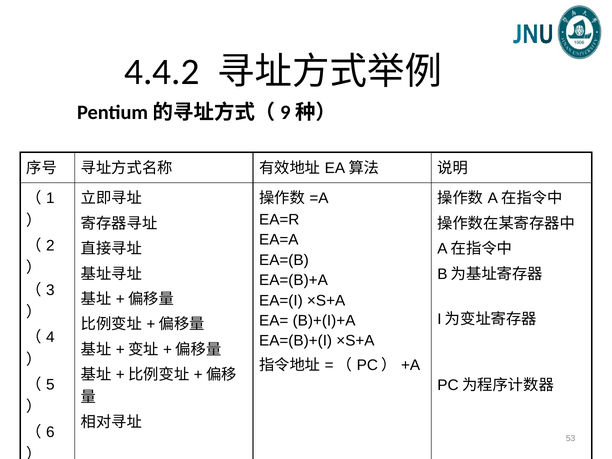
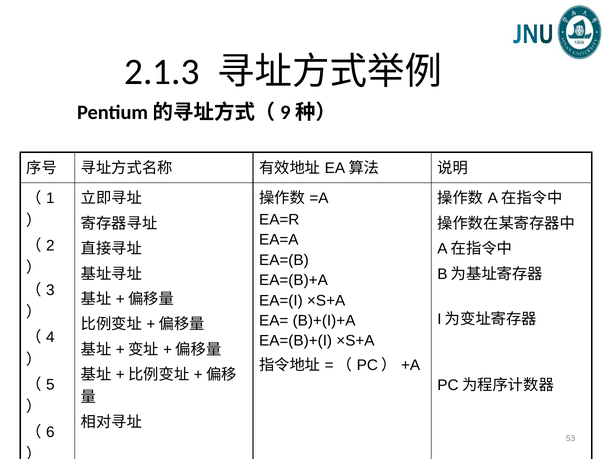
4.4.2: 4.4.2 -> 2.1.3
